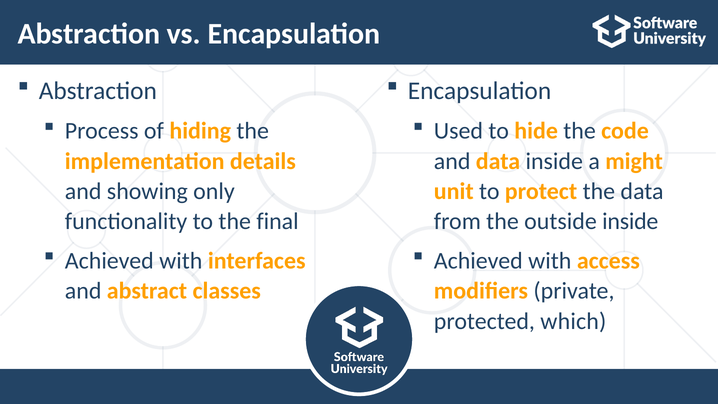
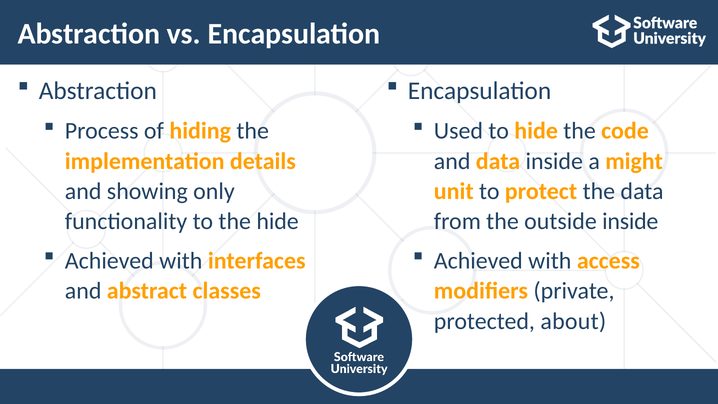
the final: final -> hide
which: which -> about
